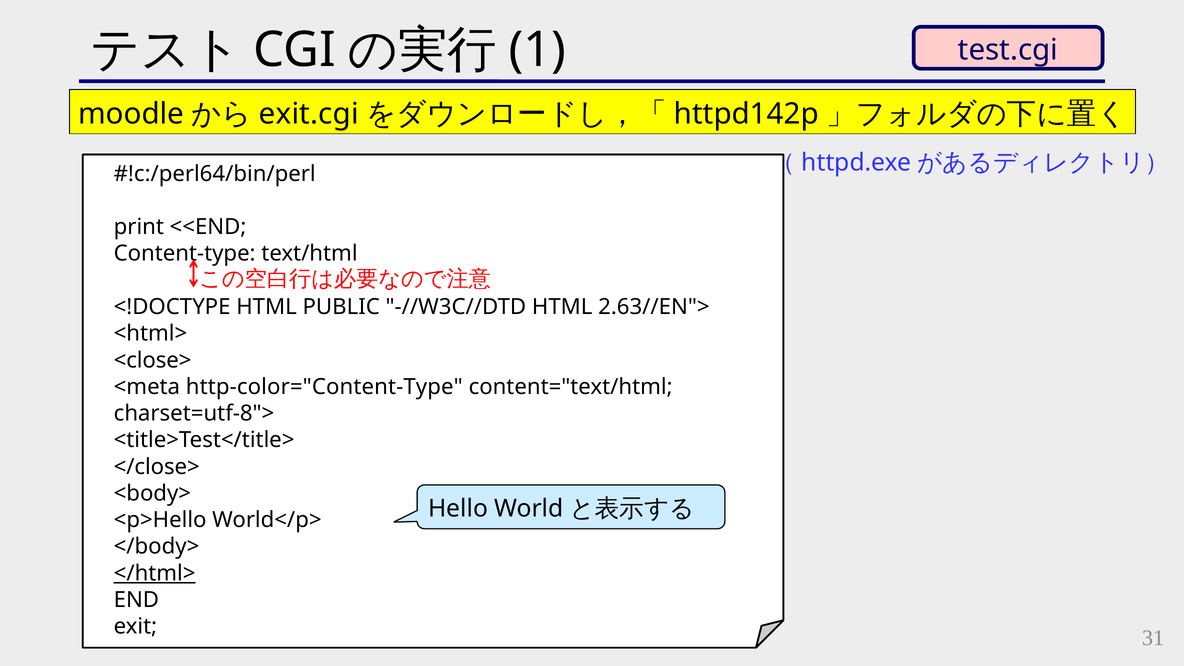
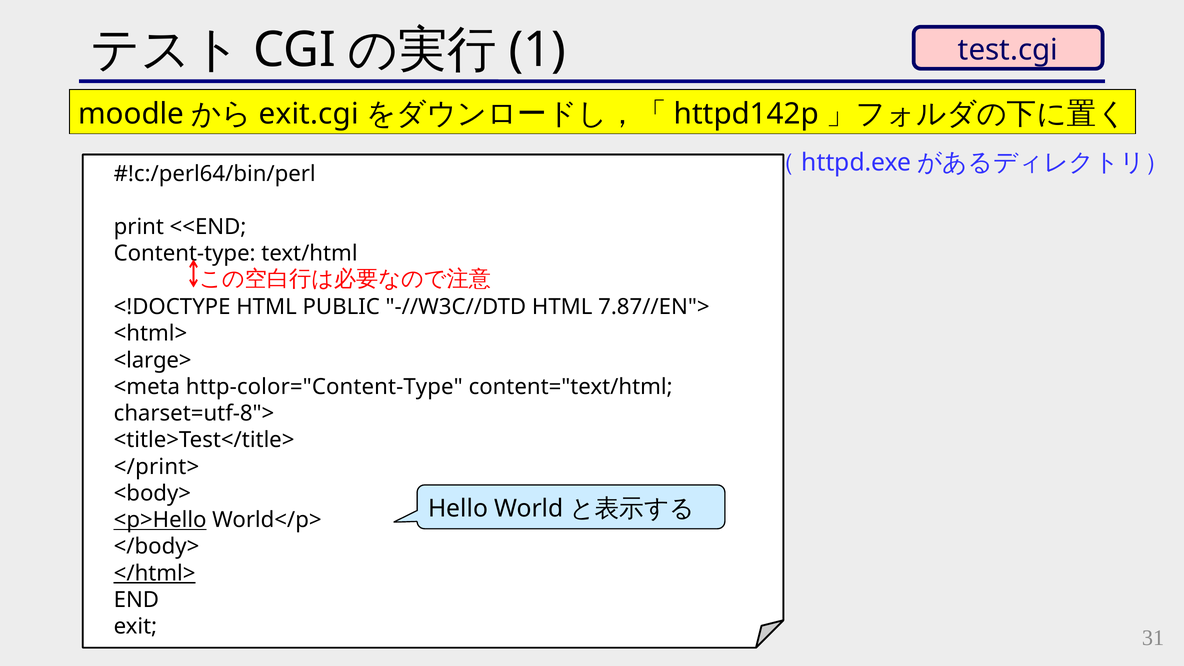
2.63//EN">: 2.63//EN"> -> 7.87//EN">
<close>: <close> -> <large>
</close>: </close> -> </print>
<p>Hello underline: none -> present
